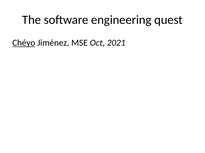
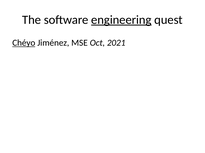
engineering underline: none -> present
